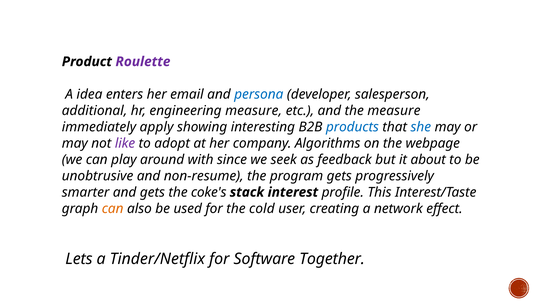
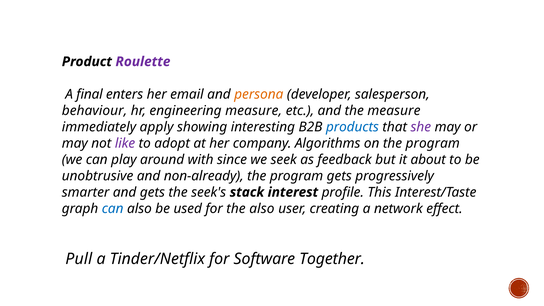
idea: idea -> final
persona colour: blue -> orange
additional: additional -> behaviour
she colour: blue -> purple
on the webpage: webpage -> program
non-resume: non-resume -> non-already
coke's: coke's -> seek's
can at (113, 209) colour: orange -> blue
the cold: cold -> also
Lets: Lets -> Pull
